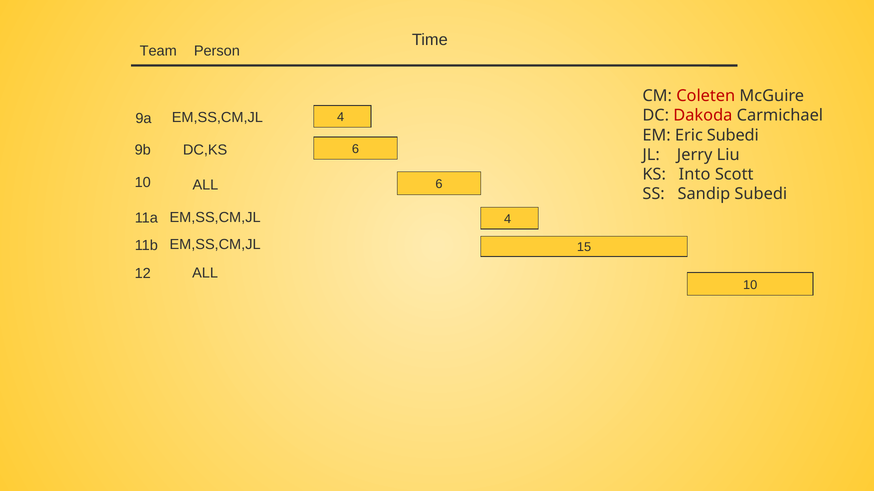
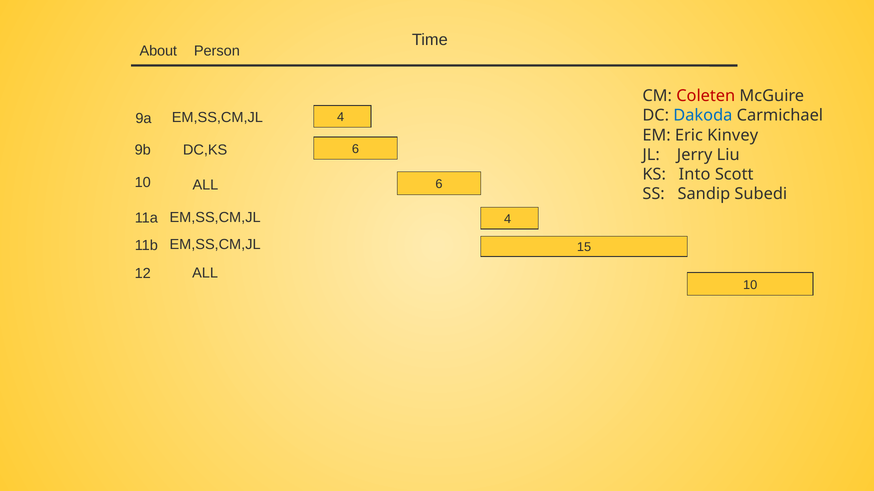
Team: Team -> About
Dakoda colour: red -> blue
Eric Subedi: Subedi -> Kinvey
